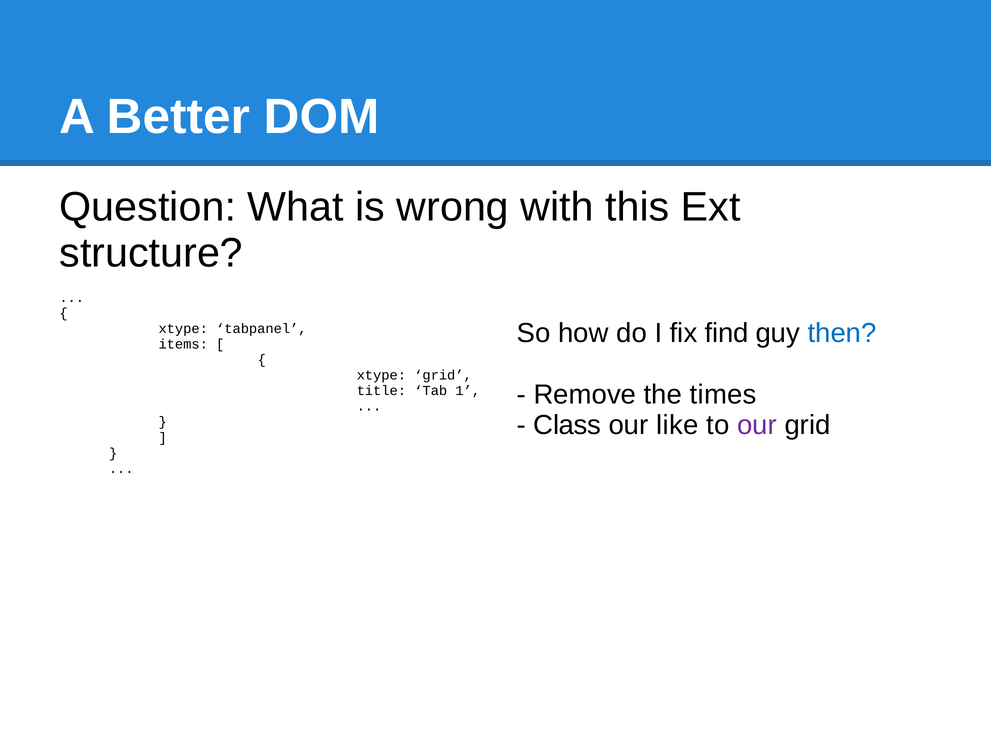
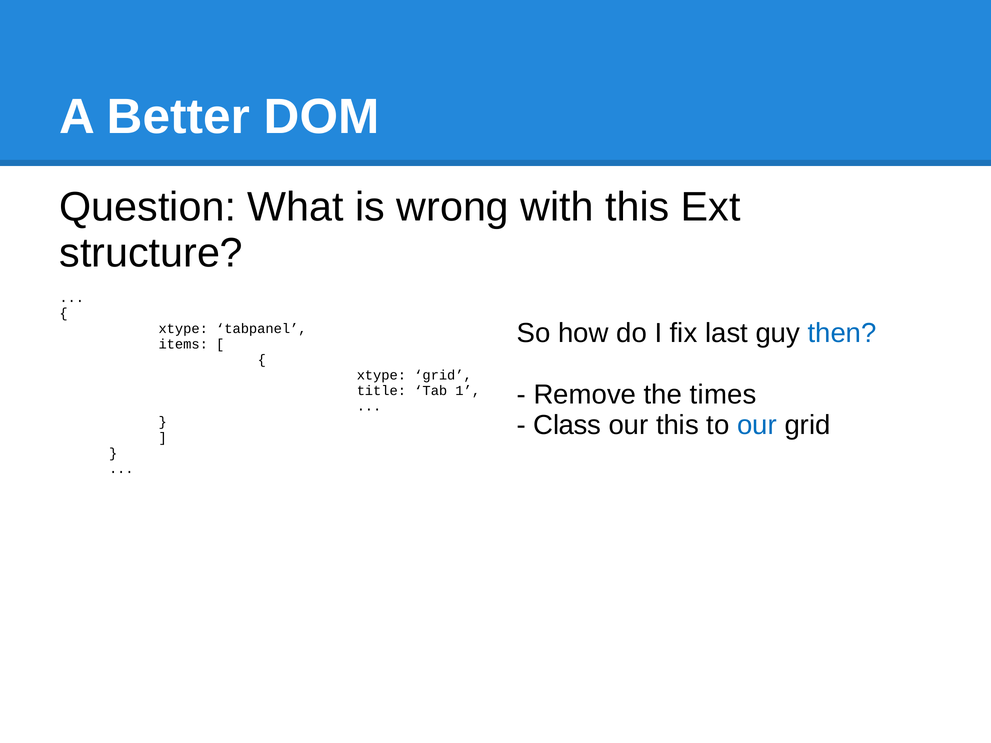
find: find -> last
our like: like -> this
our at (757, 425) colour: purple -> blue
